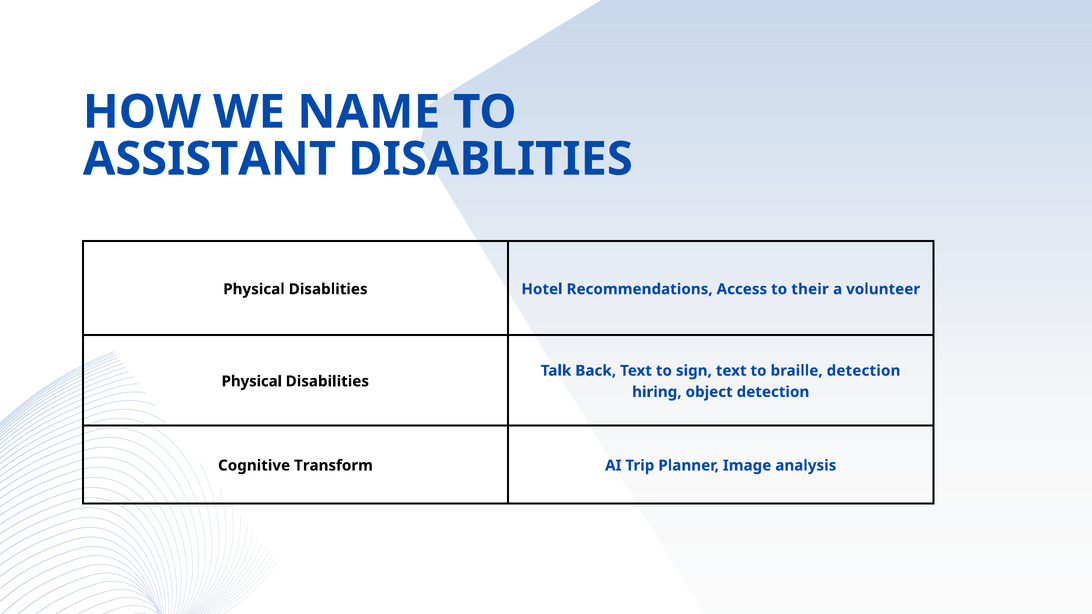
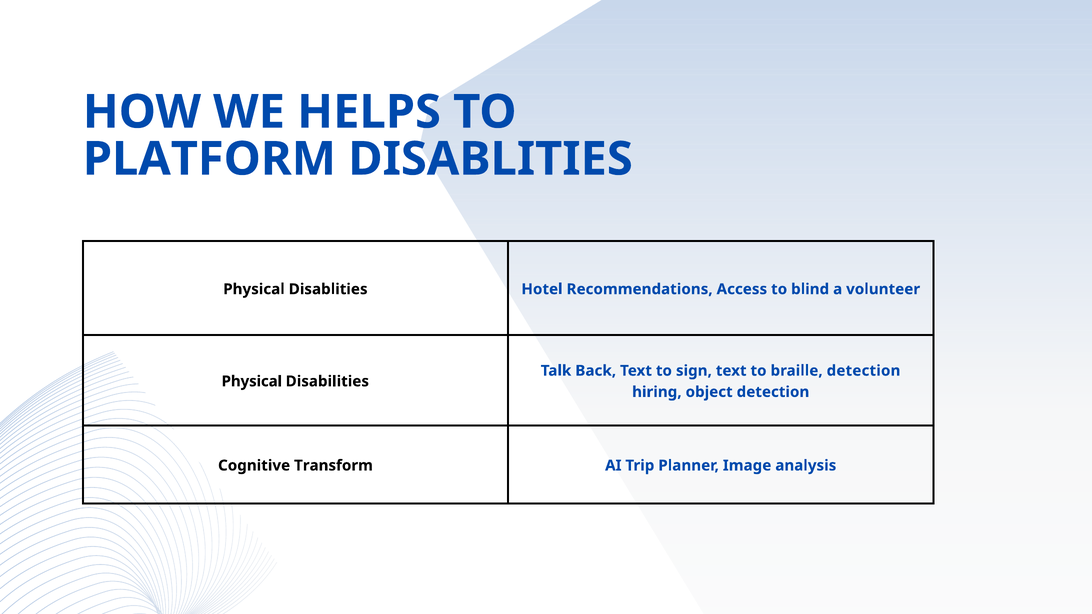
NAME: NAME -> HELPS
ASSISTANT: ASSISTANT -> PLATFORM
their: their -> blind
